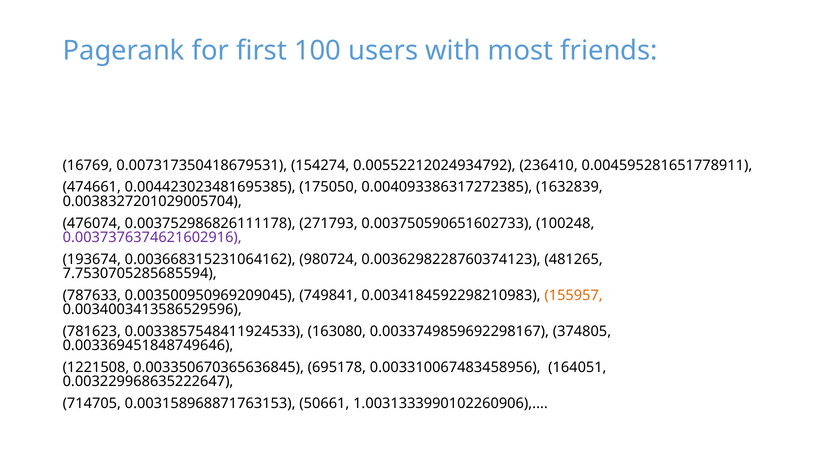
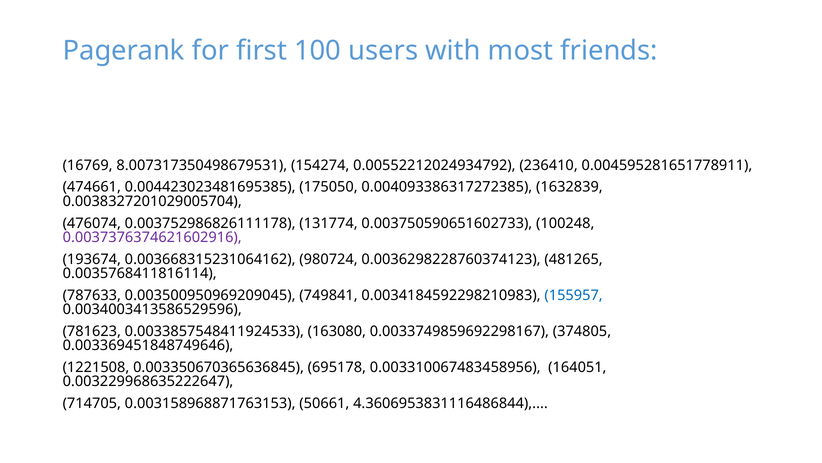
0.007317350418679531: 0.007317350418679531 -> 8.007317350498679531
271793: 271793 -> 131774
7.7530705285685594: 7.7530705285685594 -> 0.0035768411816114
155957 colour: orange -> blue
1.0031333990102260906: 1.0031333990102260906 -> 4.3606953831116486844
